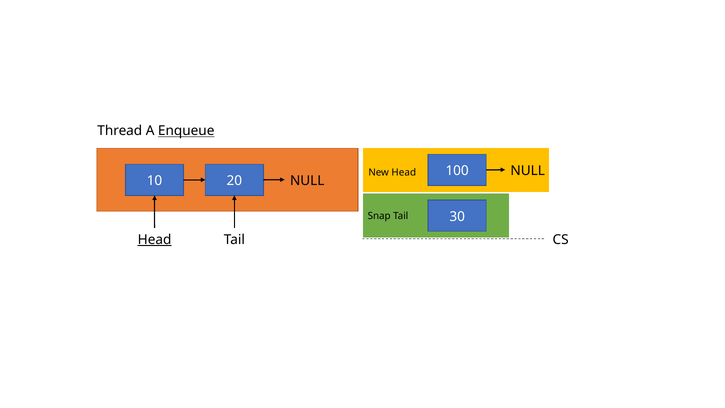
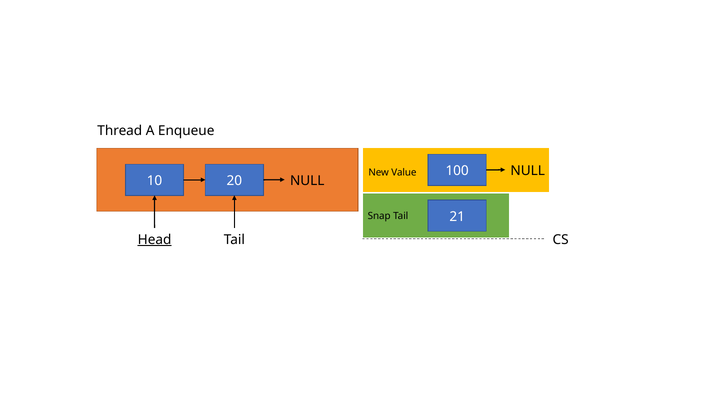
Enqueue underline: present -> none
New Head: Head -> Value
30: 30 -> 21
